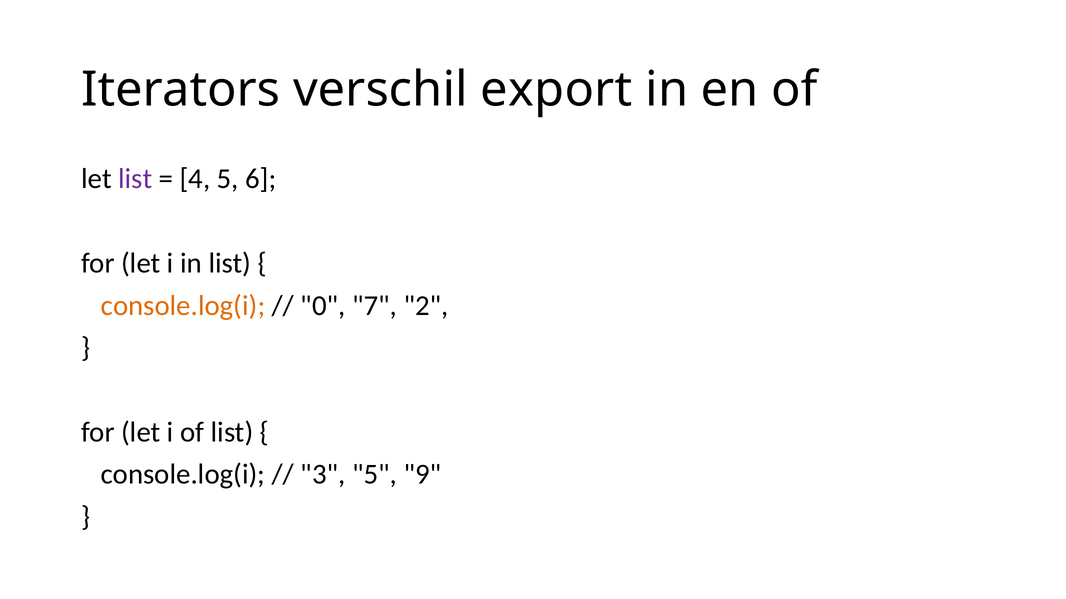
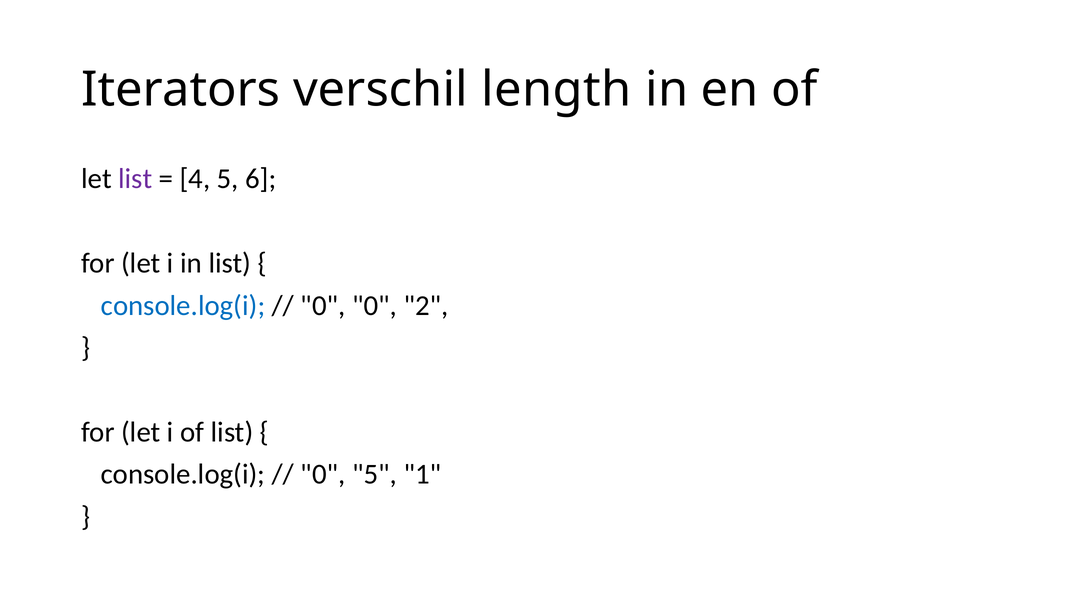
export: export -> length
console.log(i at (183, 306) colour: orange -> blue
0 7: 7 -> 0
3 at (323, 475): 3 -> 0
9: 9 -> 1
